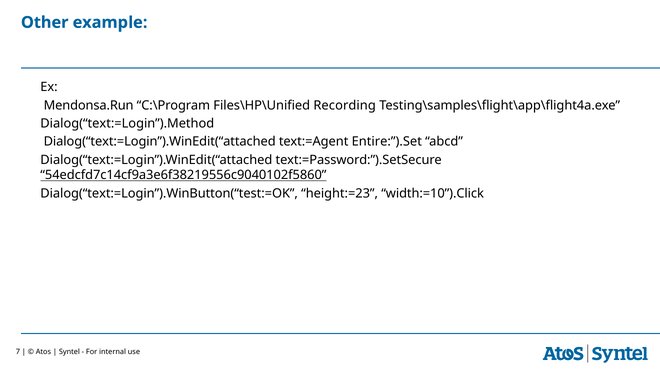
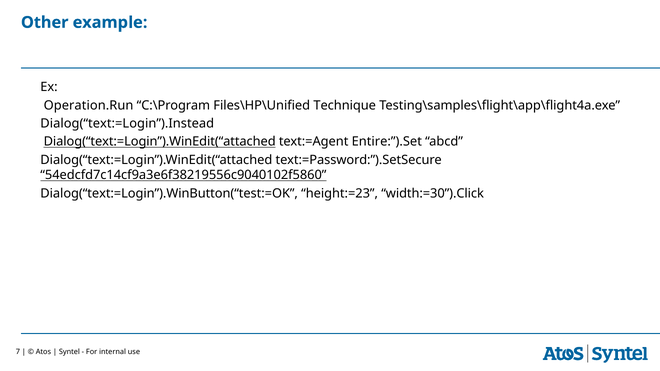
Mendonsa.Run: Mendonsa.Run -> Operation.Run
Recording: Recording -> Technique
Dialog(“text:=Login”).Method: Dialog(“text:=Login”).Method -> Dialog(“text:=Login”).Instead
Dialog(“text:=Login”).WinEdit(“attached at (160, 142) underline: none -> present
width:=10”).Click: width:=10”).Click -> width:=30”).Click
